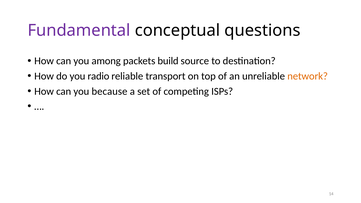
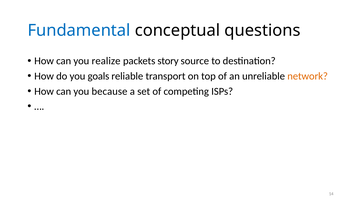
Fundamental colour: purple -> blue
among: among -> realize
build: build -> story
radio: radio -> goals
